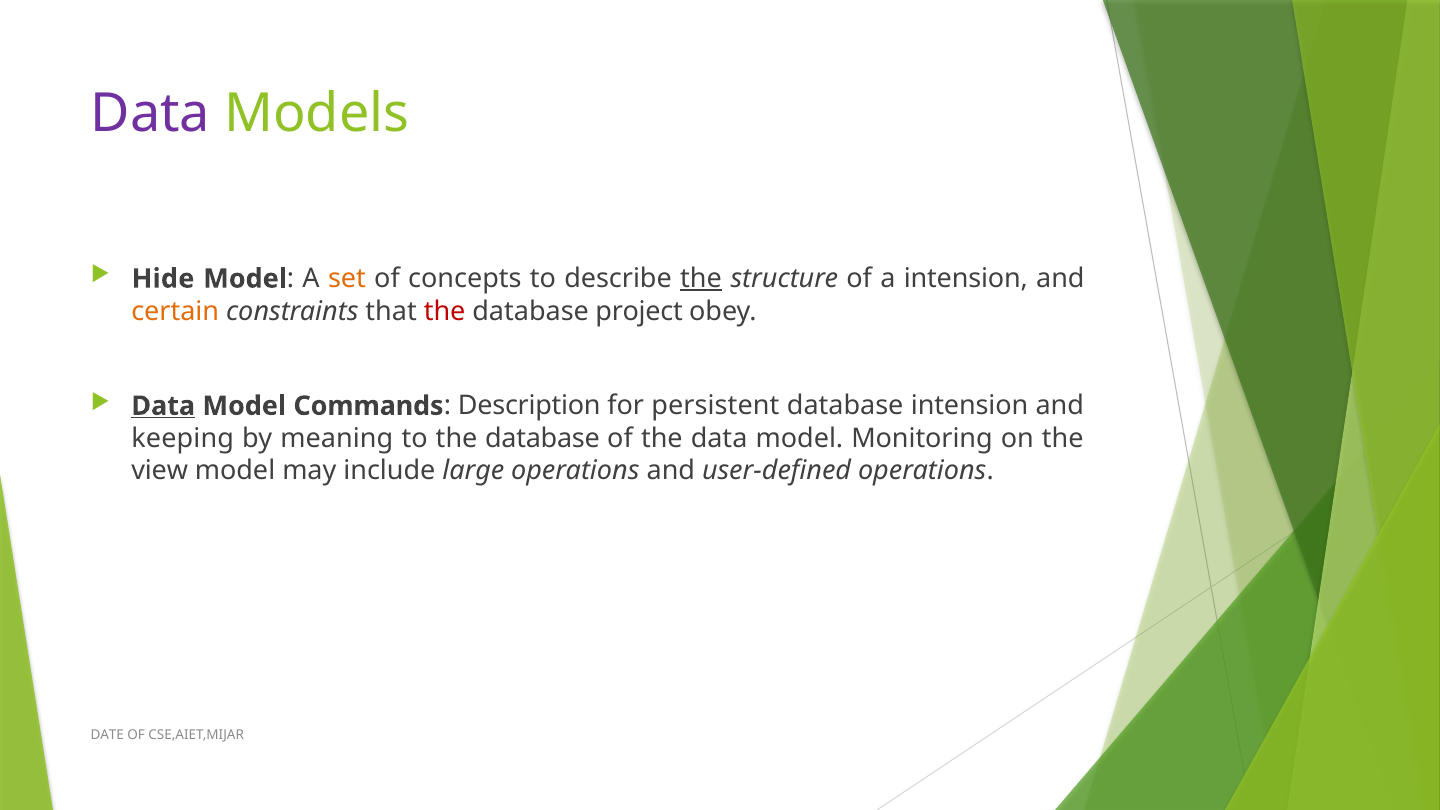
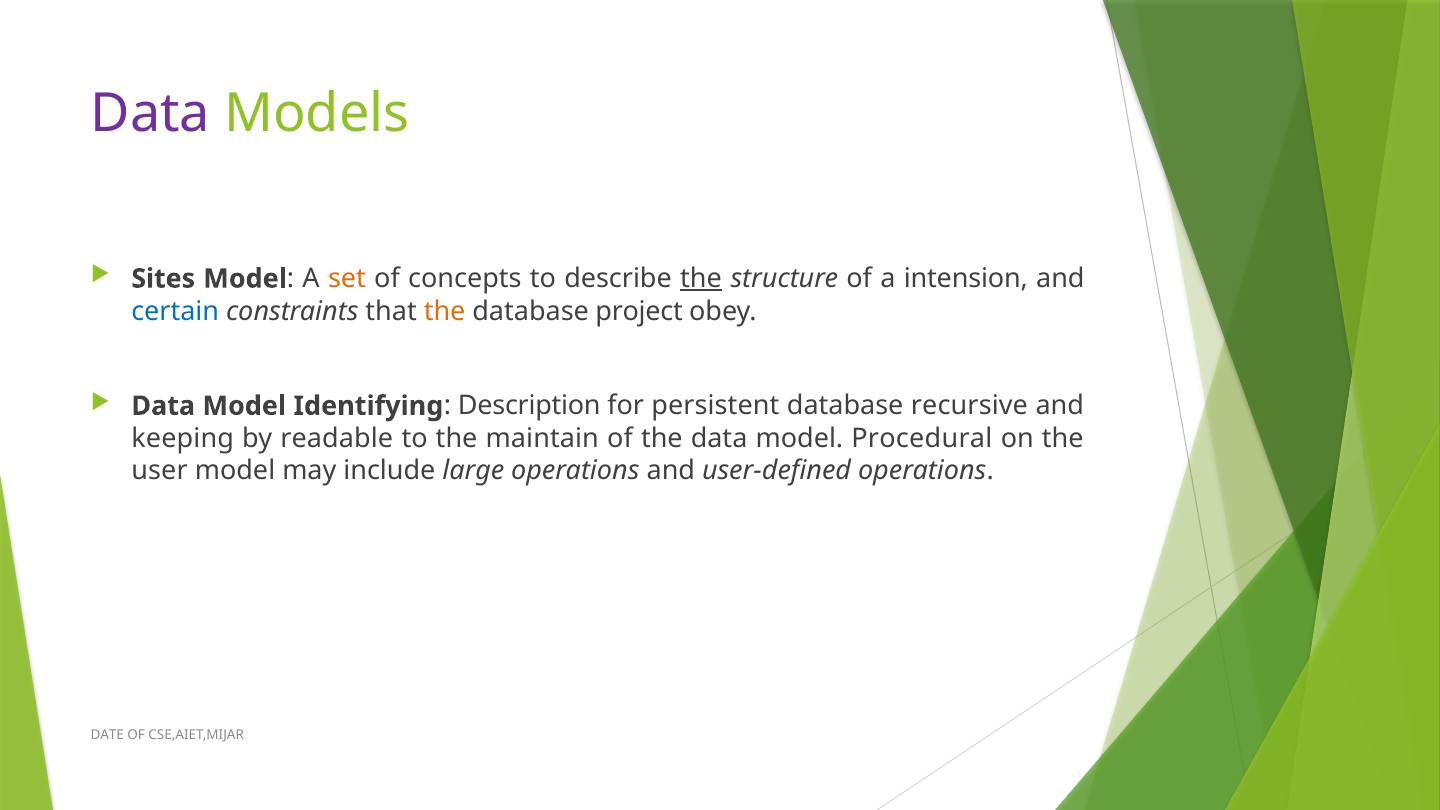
Hide: Hide -> Sites
certain colour: orange -> blue
the at (445, 311) colour: red -> orange
Data at (163, 406) underline: present -> none
Commands: Commands -> Identifying
database intension: intension -> recursive
meaning: meaning -> readable
to the database: database -> maintain
Monitoring: Monitoring -> Procedural
view: view -> user
